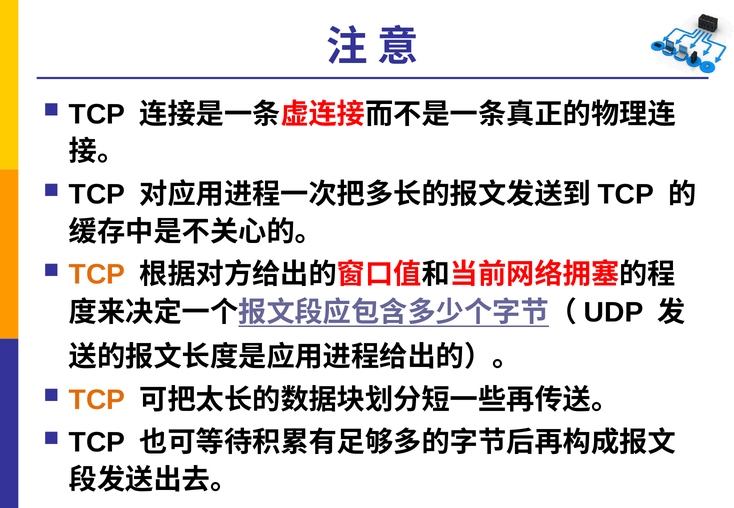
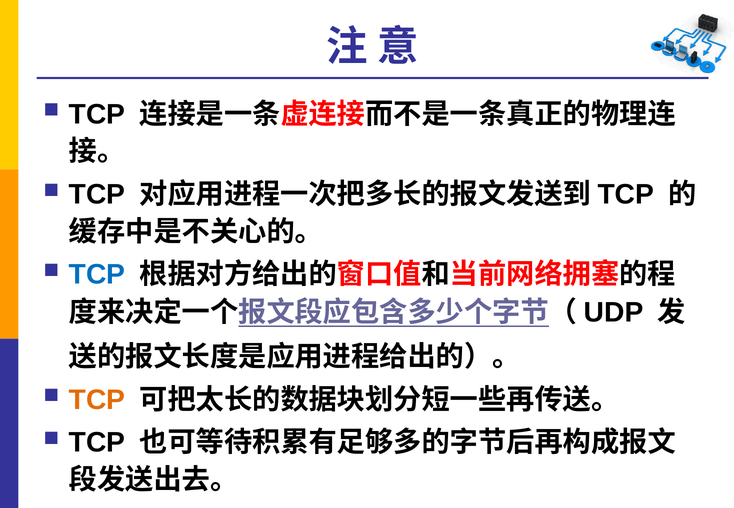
TCP at (97, 275) colour: orange -> blue
